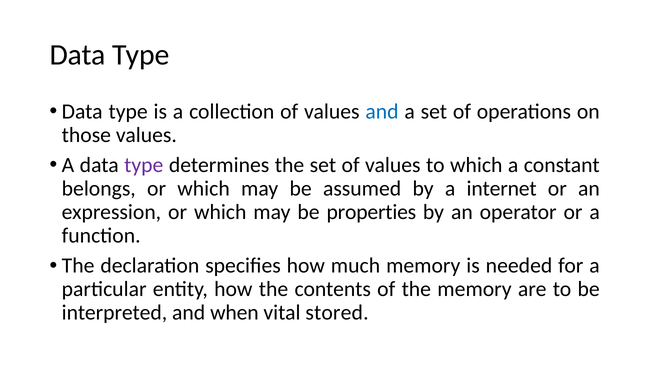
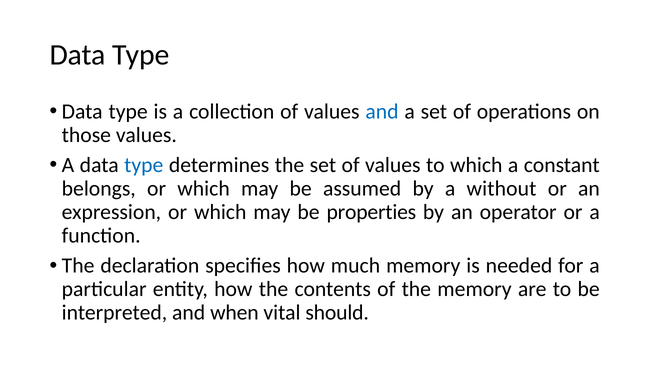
type at (144, 165) colour: purple -> blue
internet: internet -> without
stored: stored -> should
